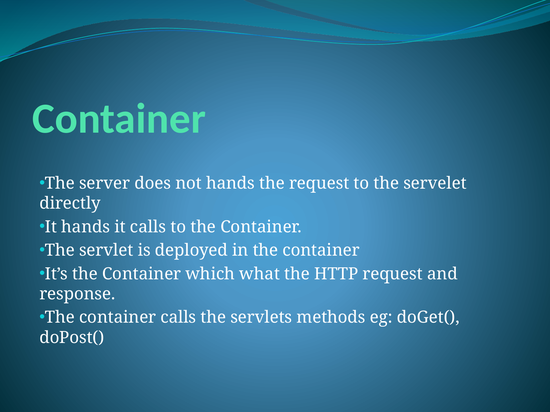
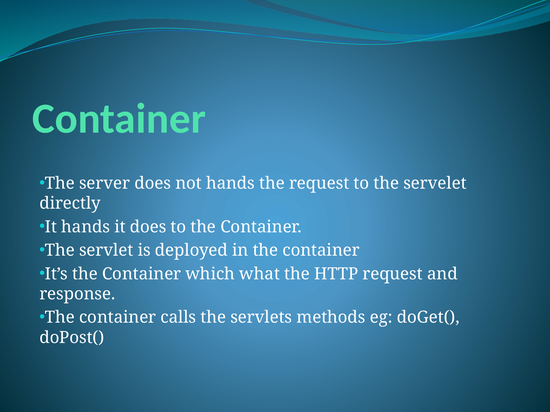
it calls: calls -> does
